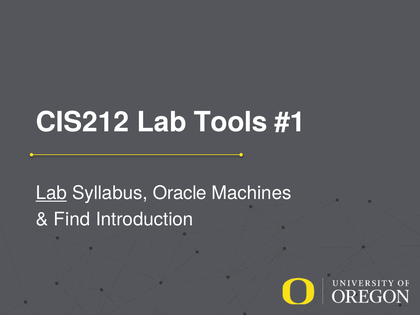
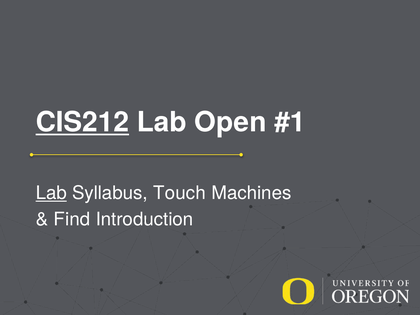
CIS212 underline: none -> present
Tools: Tools -> Open
Oracle: Oracle -> Touch
